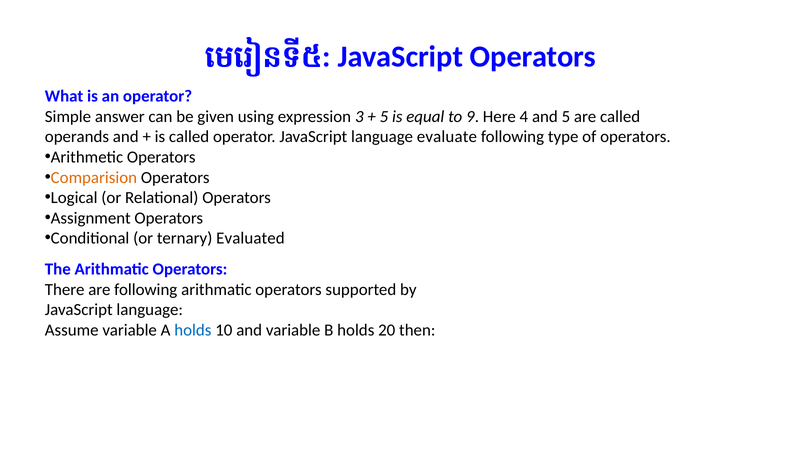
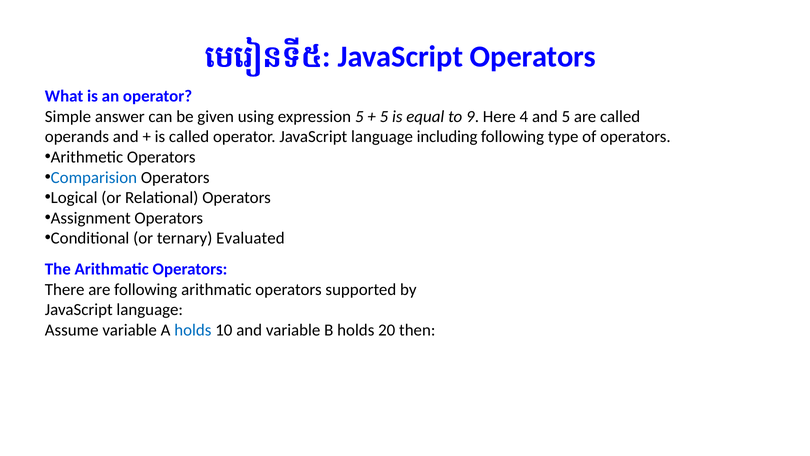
expression 3: 3 -> 5
evaluate: evaluate -> including
Comparision colour: orange -> blue
